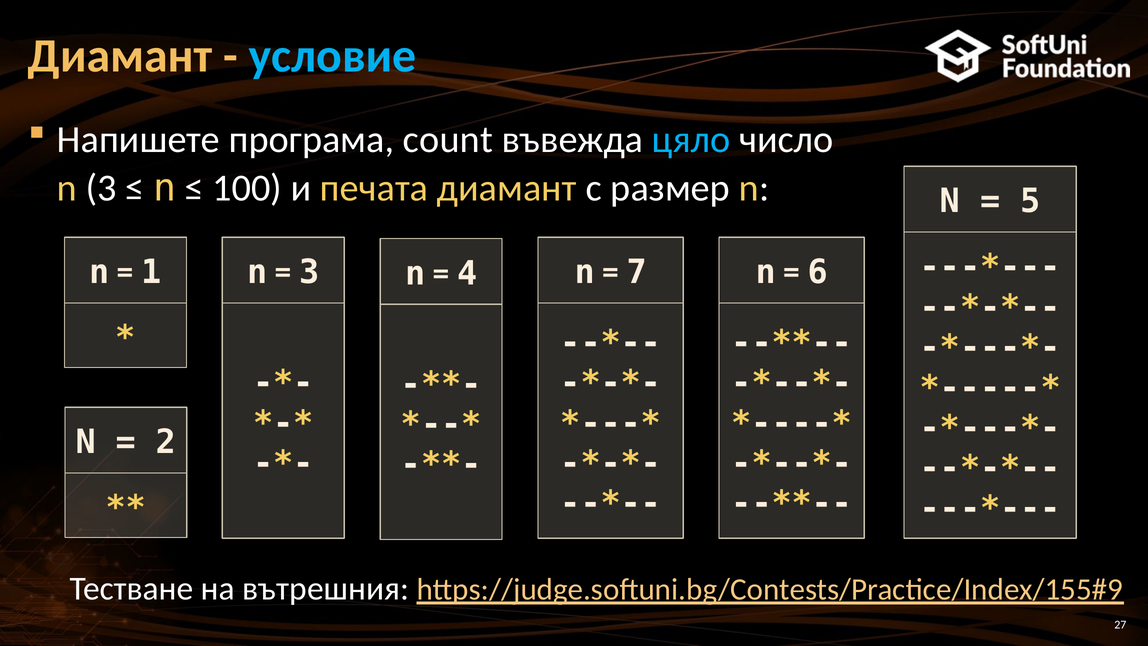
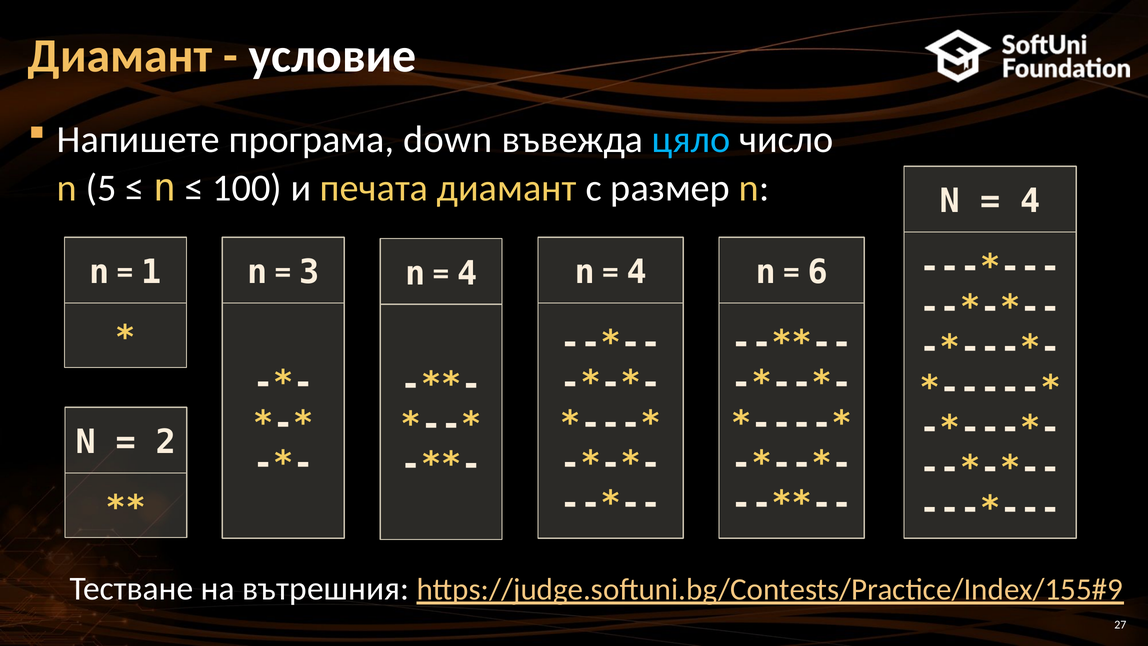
условие colour: light blue -> white
count: count -> down
n 3: 3 -> 5
5 at (1030, 201): 5 -> 4
7 at (637, 272): 7 -> 4
